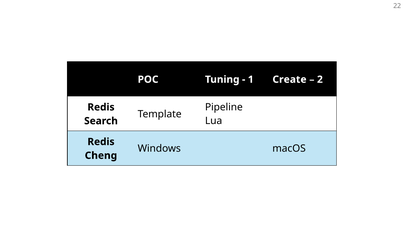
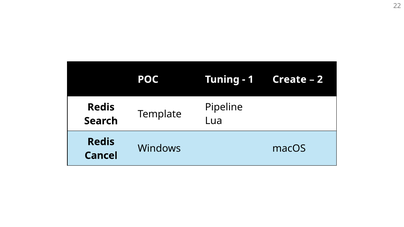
Cheng: Cheng -> Cancel
